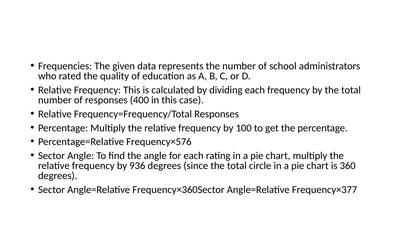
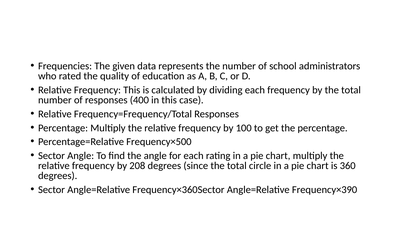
Frequency×576: Frequency×576 -> Frequency×500
936: 936 -> 208
Frequency×377: Frequency×377 -> Frequency×390
